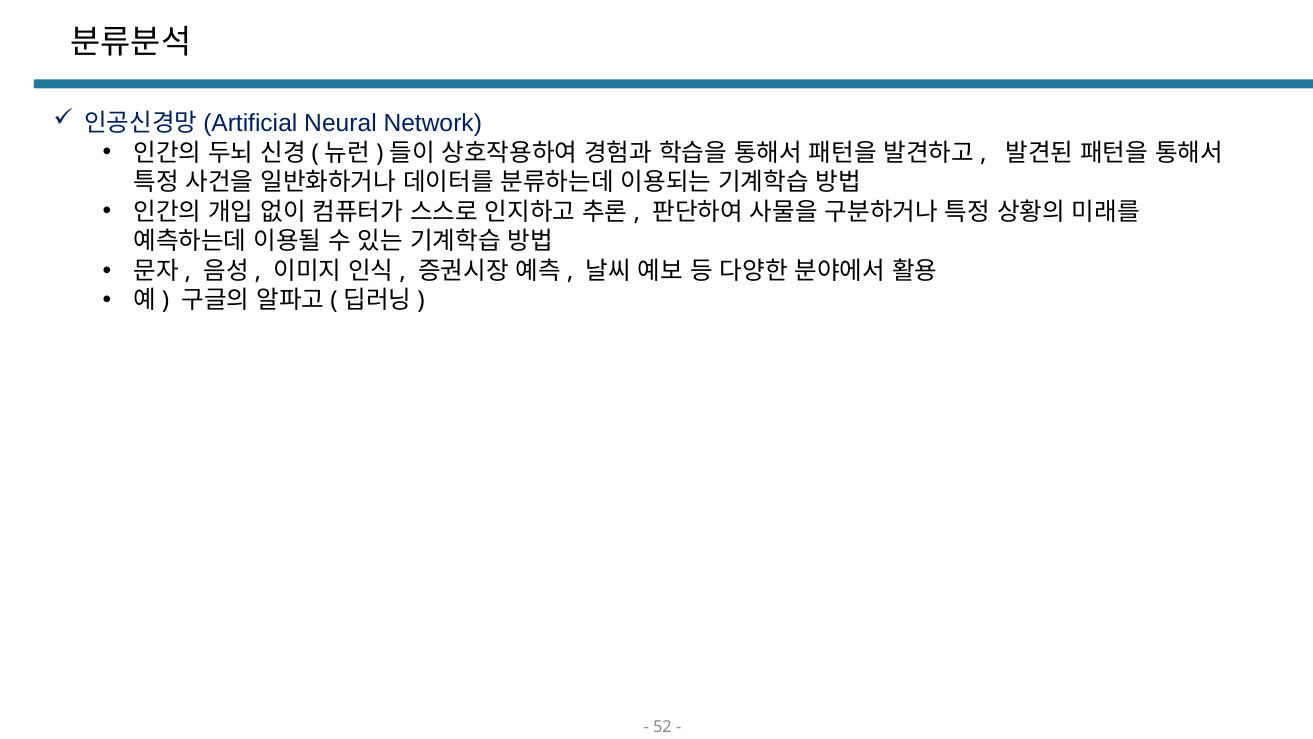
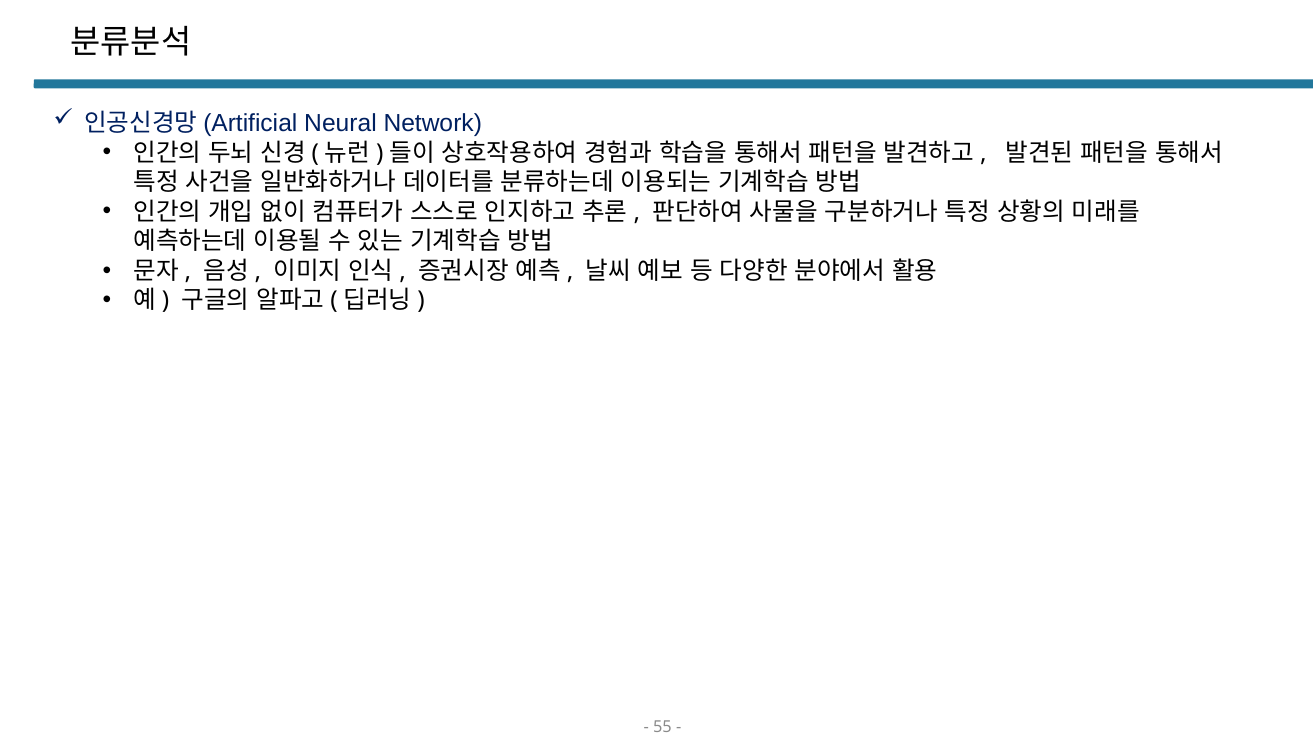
52: 52 -> 55
